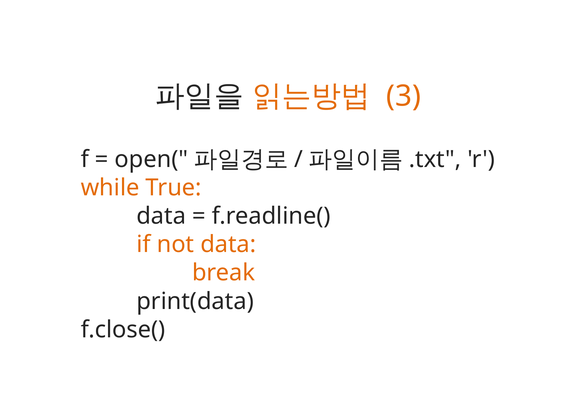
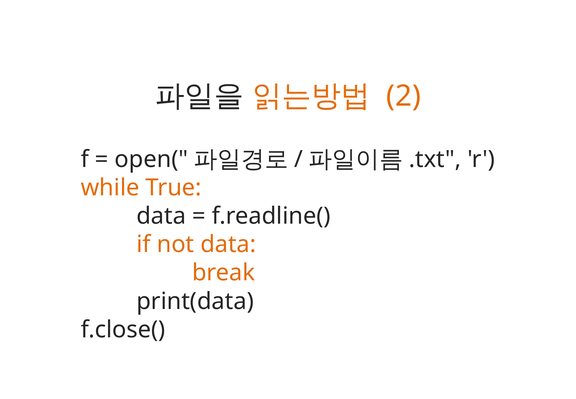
3: 3 -> 2
